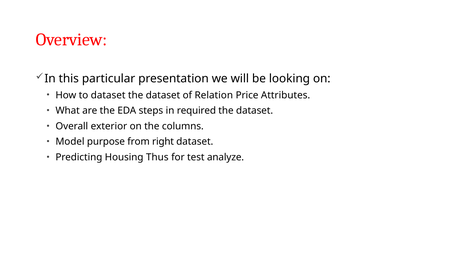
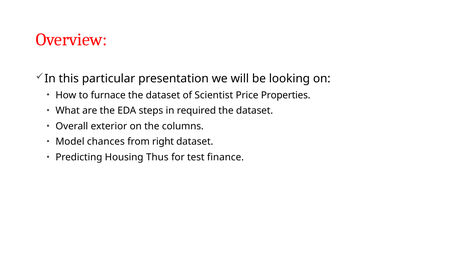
to dataset: dataset -> furnace
Relation: Relation -> Scientist
Attributes: Attributes -> Properties
purpose: purpose -> chances
analyze: analyze -> finance
